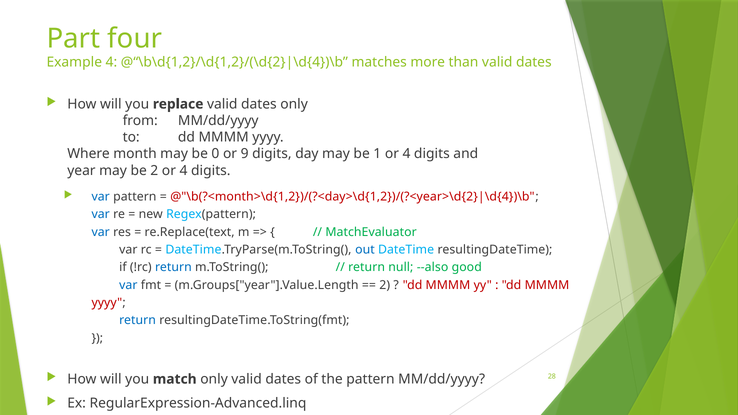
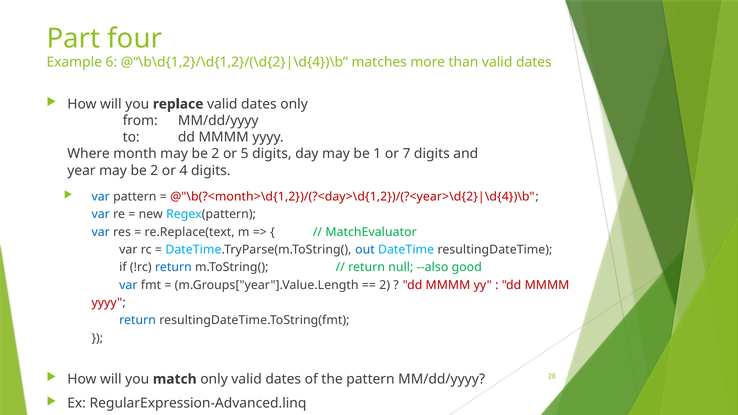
Example 4: 4 -> 6
month may be 0: 0 -> 2
9: 9 -> 5
1 or 4: 4 -> 7
